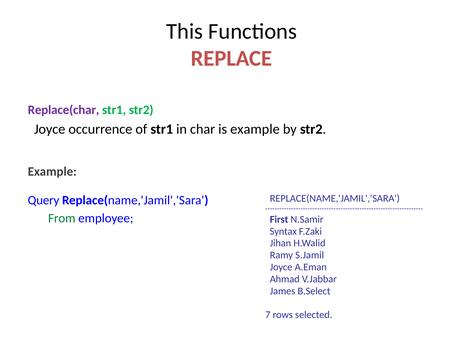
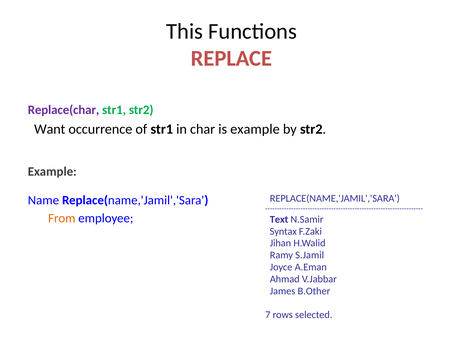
Joyce at (50, 129): Joyce -> Want
Query: Query -> Name
From colour: green -> orange
First: First -> Text
B.Select: B.Select -> B.Other
